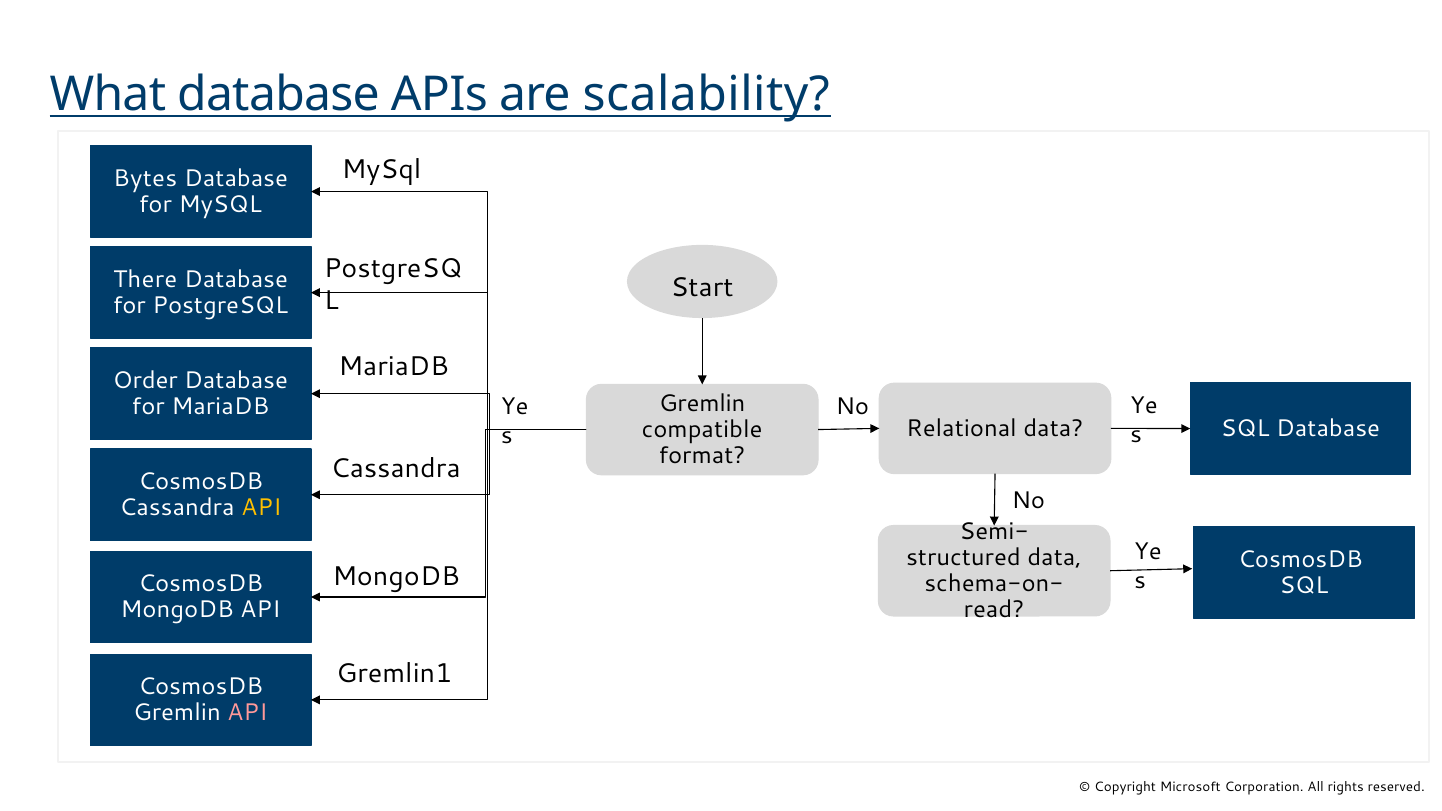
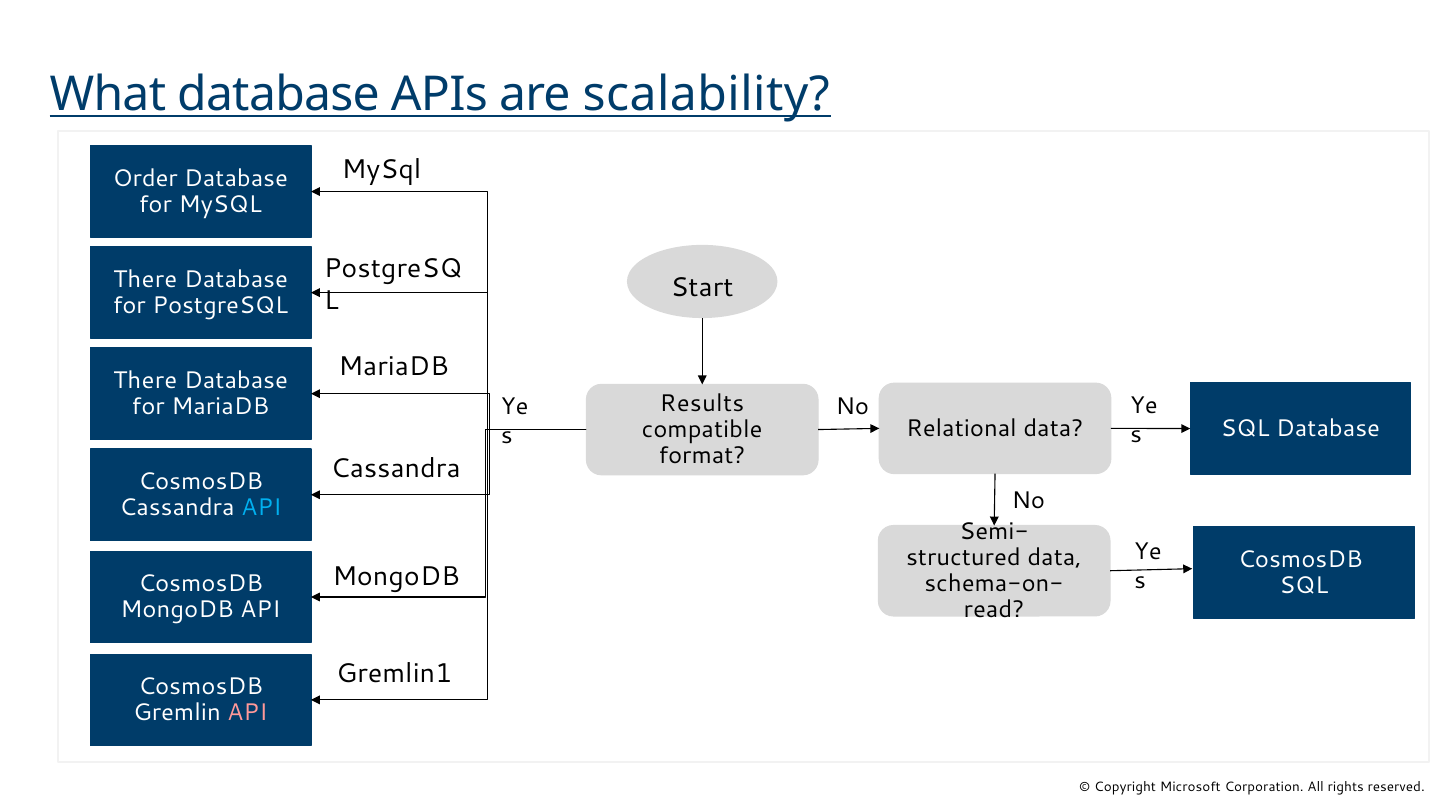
Bytes: Bytes -> Order
Order at (145, 381): Order -> There
Gremlin at (702, 404): Gremlin -> Results
API at (261, 508) colour: yellow -> light blue
